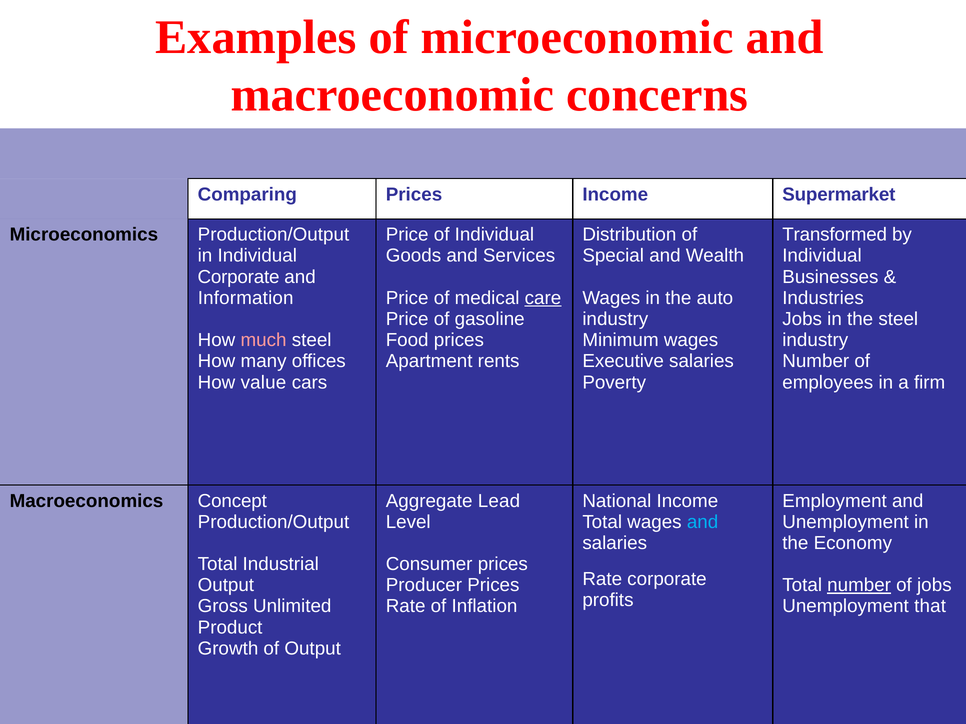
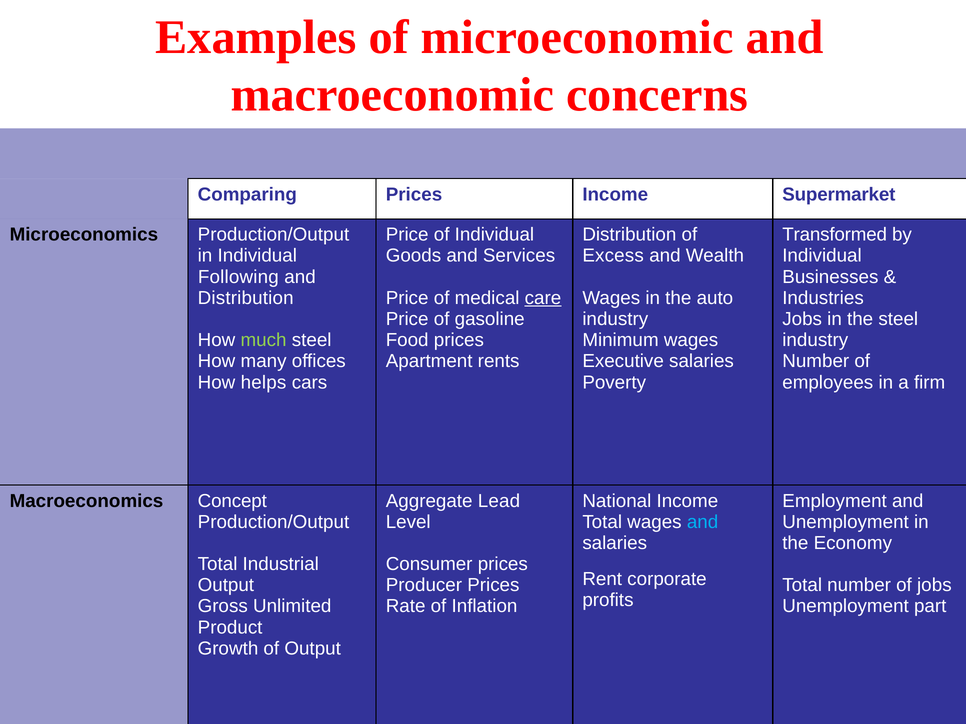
Special: Special -> Excess
Corporate at (239, 277): Corporate -> Following
Information at (246, 298): Information -> Distribution
much colour: pink -> light green
value: value -> helps
Rate at (602, 579): Rate -> Rent
number at (859, 586) underline: present -> none
that: that -> part
